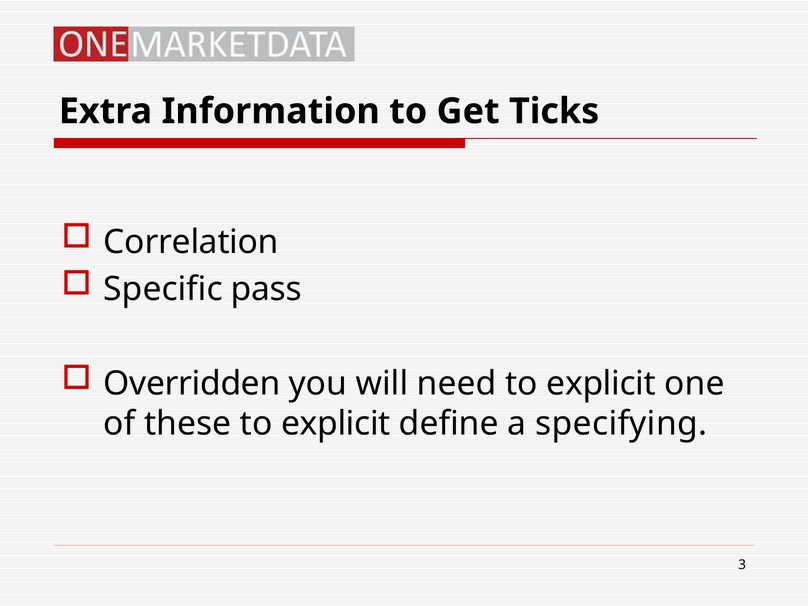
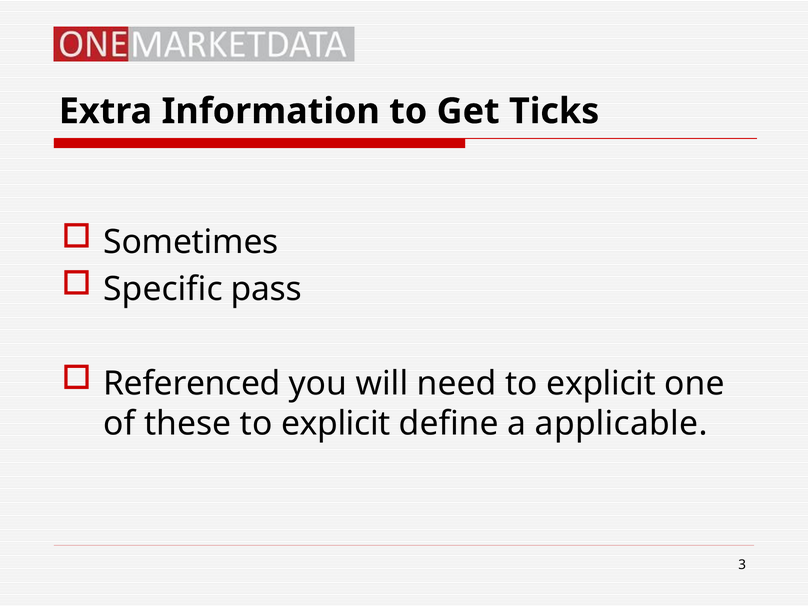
Correlation: Correlation -> Sometimes
Overridden: Overridden -> Referenced
specifying: specifying -> applicable
